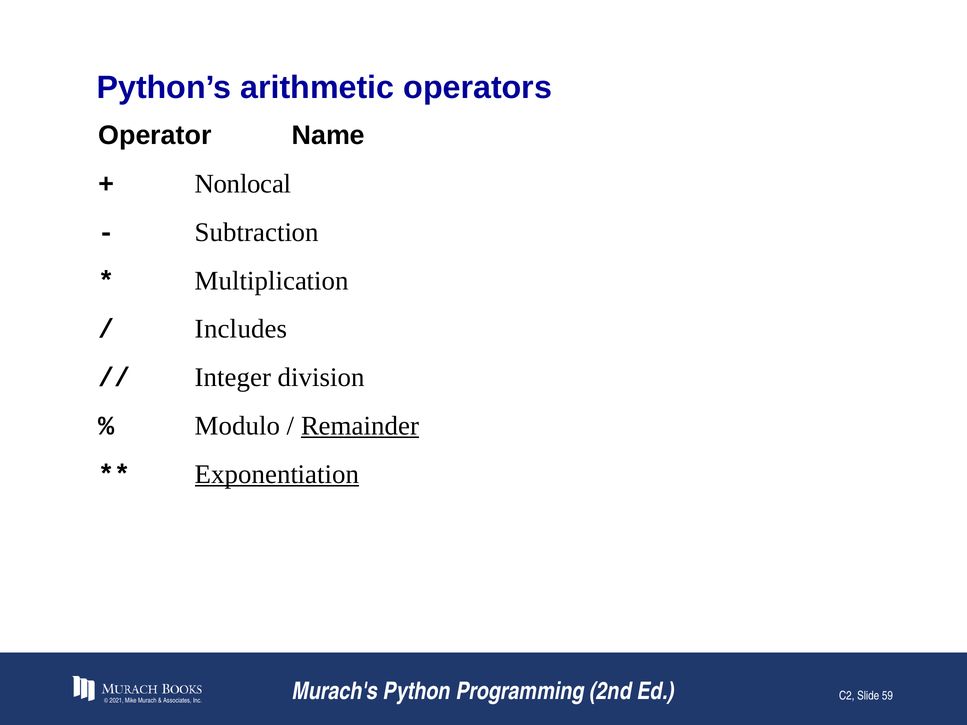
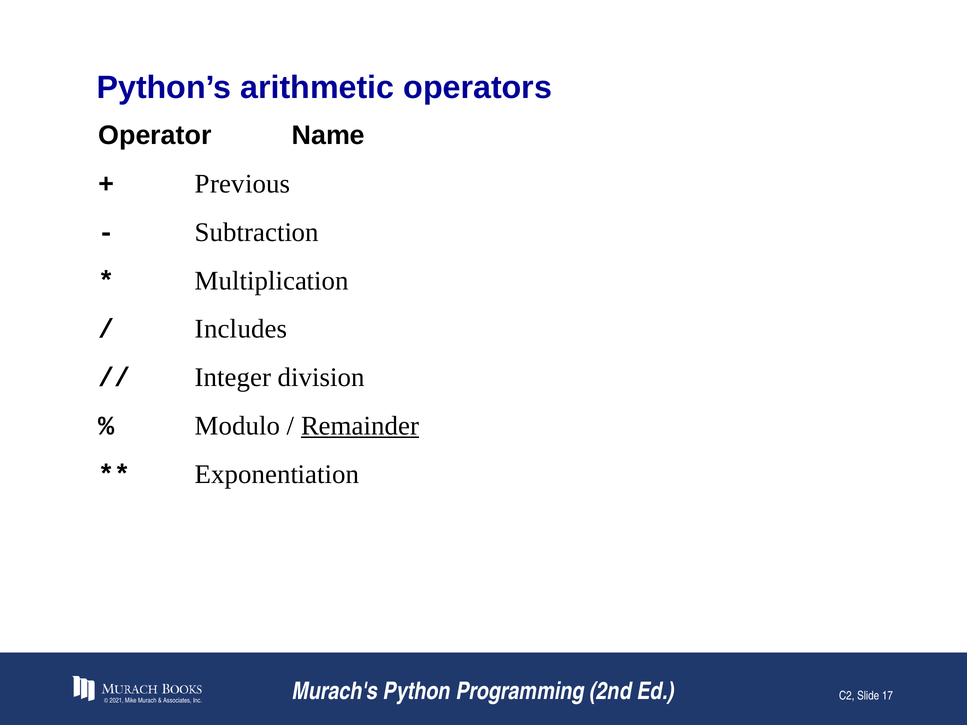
Nonlocal: Nonlocal -> Previous
Exponentiation underline: present -> none
59: 59 -> 17
